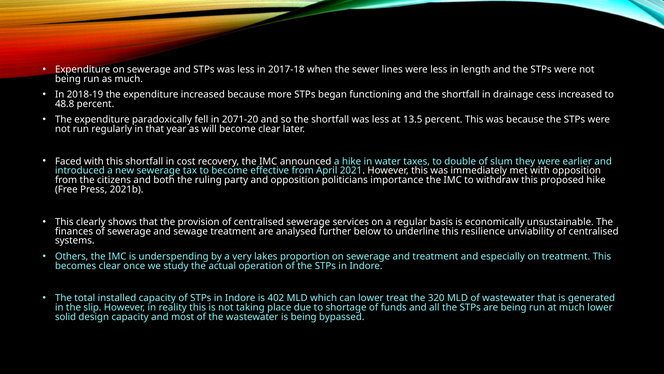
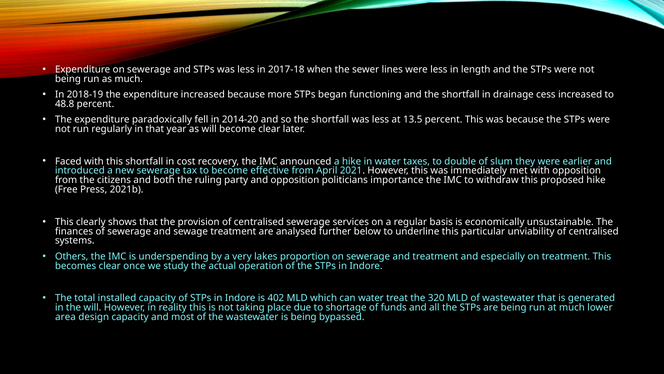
2071-20: 2071-20 -> 2014-20
resilience: resilience -> particular
can lower: lower -> water
the slip: slip -> will
solid: solid -> area
